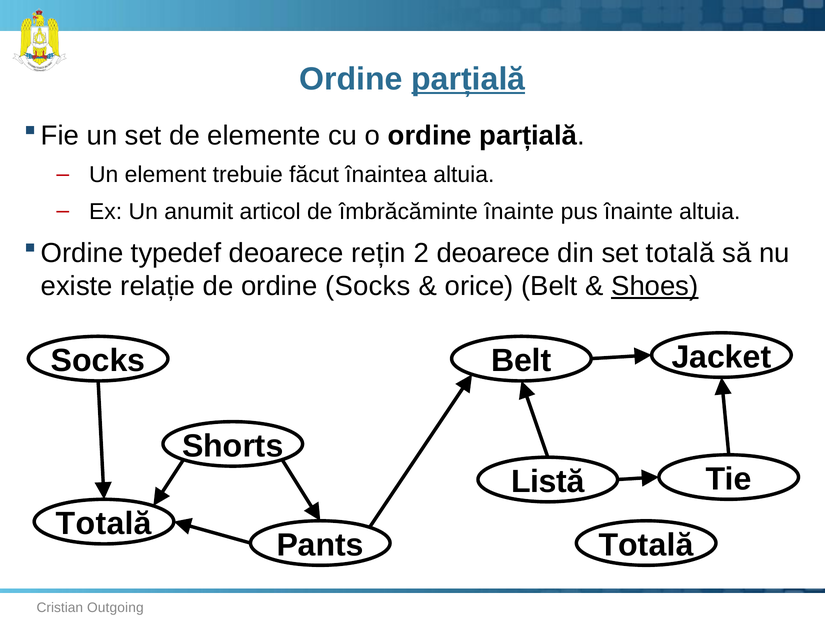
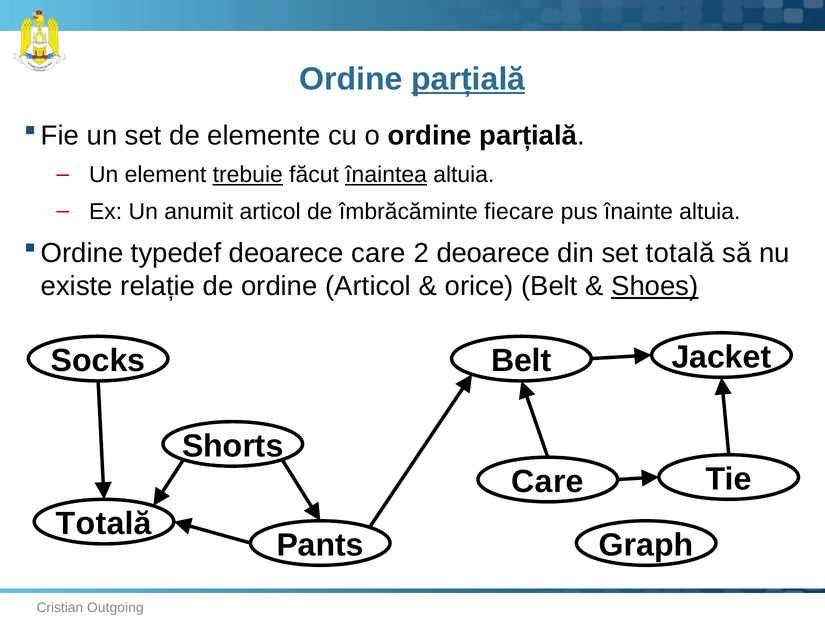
trebuie underline: none -> present
înaintea underline: none -> present
îmbrăcăminte înainte: înainte -> fiecare
deoarece rețin: rețin -> care
ordine Socks: Socks -> Articol
Listă at (548, 482): Listă -> Care
Totală at (646, 545): Totală -> Graph
